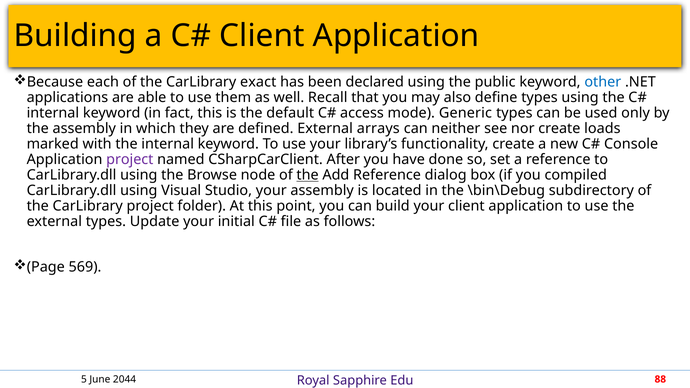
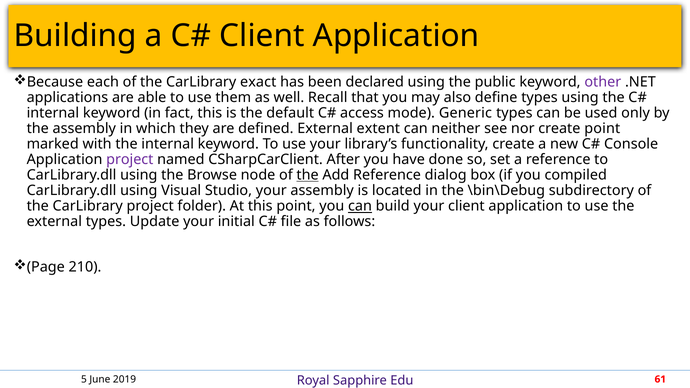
other colour: blue -> purple
arrays: arrays -> extent
create loads: loads -> point
can at (360, 206) underline: none -> present
569: 569 -> 210
2044: 2044 -> 2019
88: 88 -> 61
